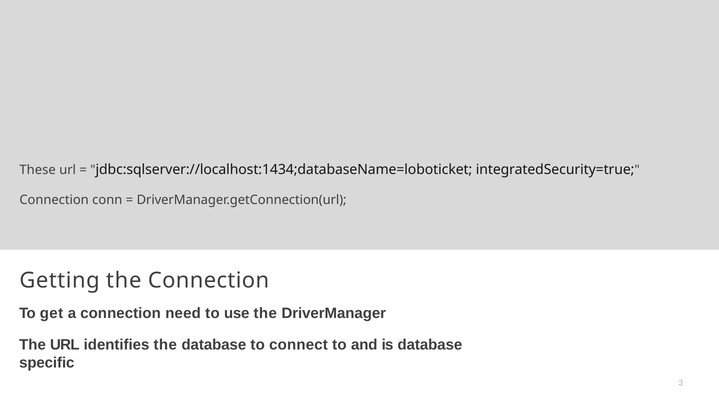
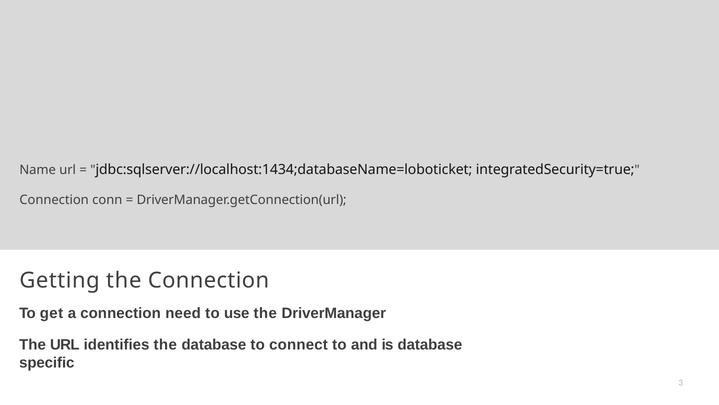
These: These -> Name
